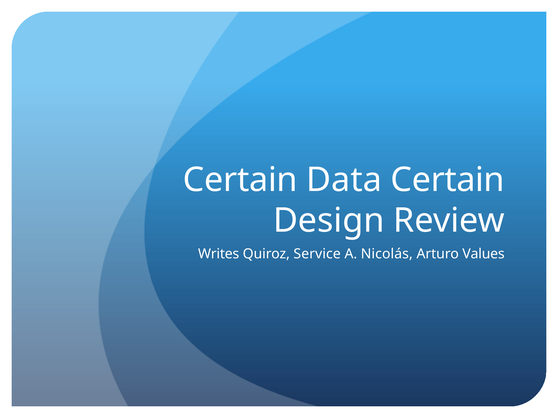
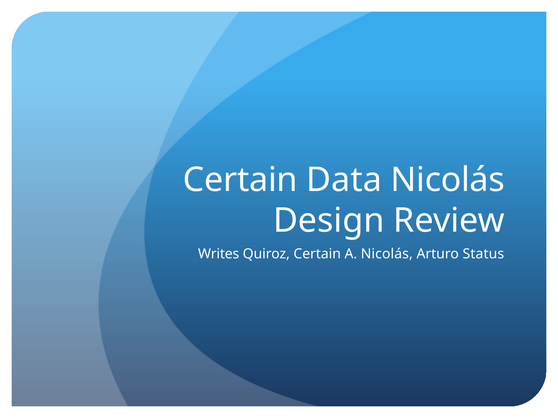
Data Certain: Certain -> Nicolás
Quiroz Service: Service -> Certain
Values: Values -> Status
